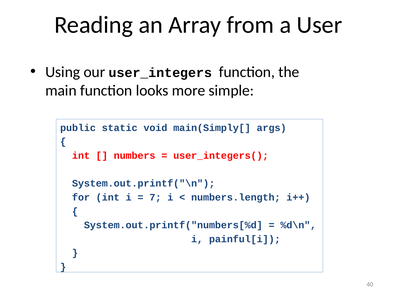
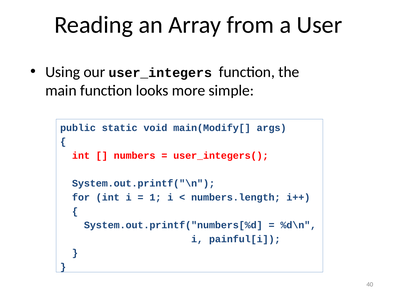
main(Simply[: main(Simply[ -> main(Modify[
7: 7 -> 1
